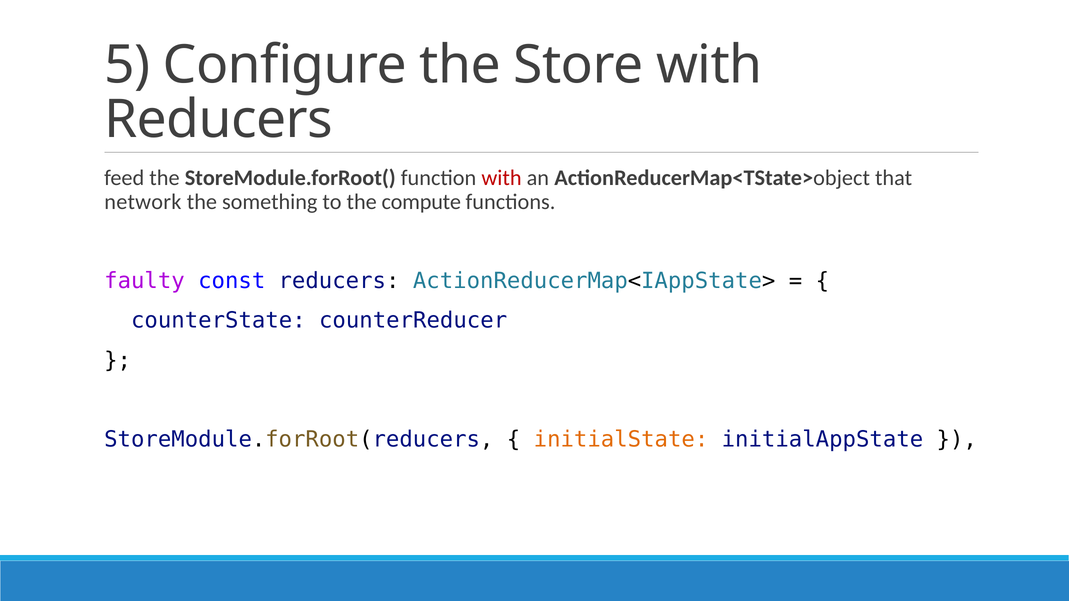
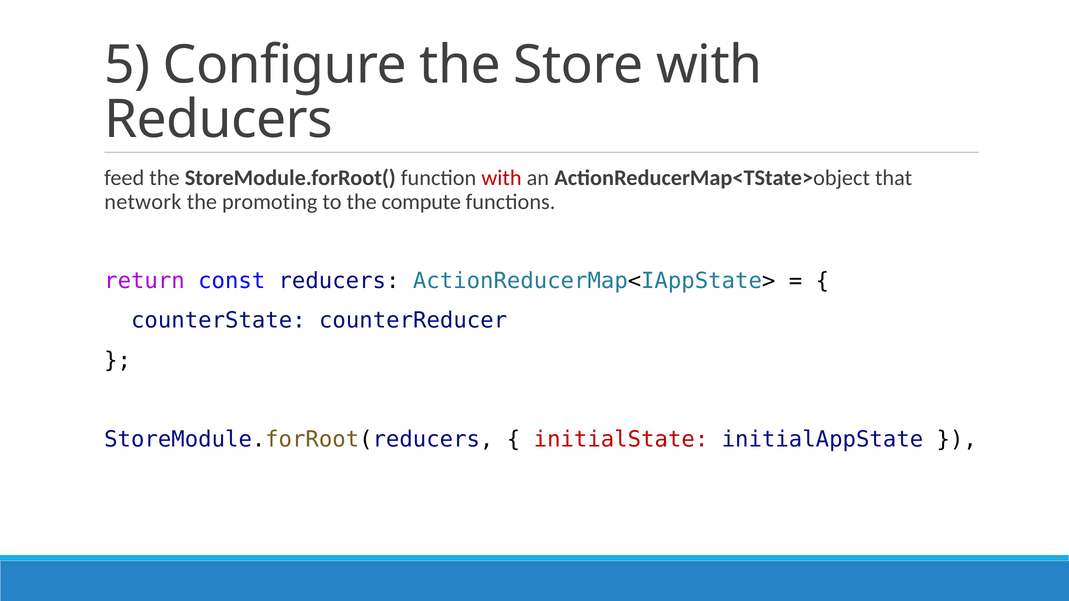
something: something -> promoting
faulty: faulty -> return
initialState colour: orange -> red
